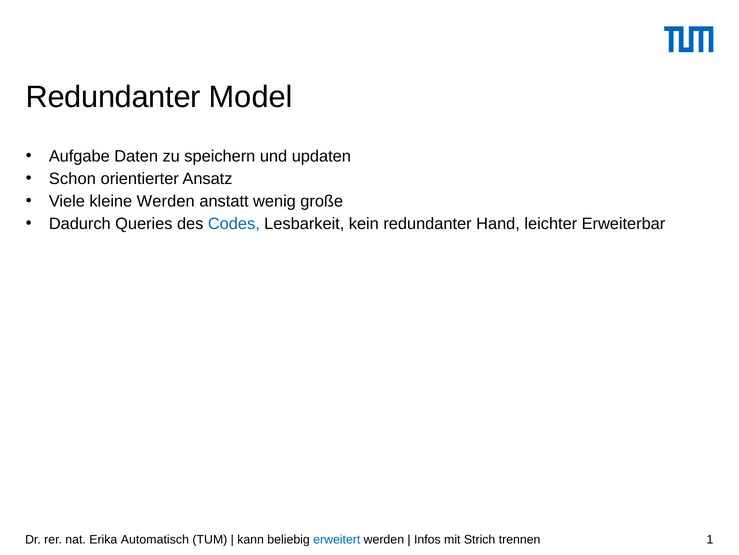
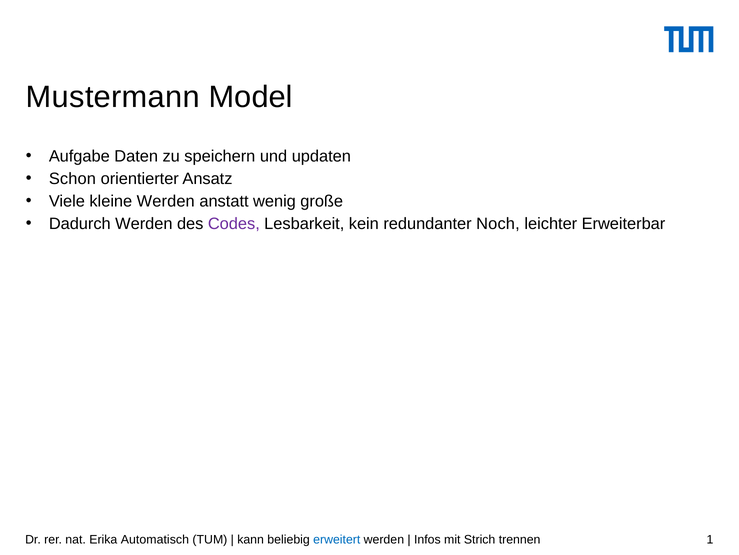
Redundanter at (113, 97): Redundanter -> Mustermann
Dadurch Queries: Queries -> Werden
Codes colour: blue -> purple
Hand: Hand -> Noch
